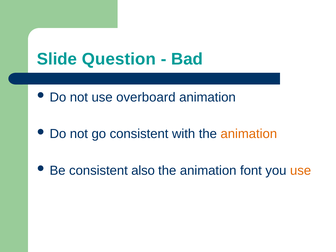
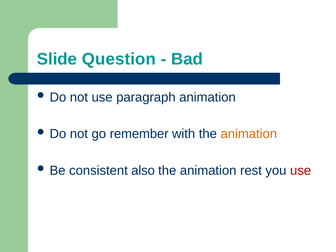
overboard: overboard -> paragraph
go consistent: consistent -> remember
font: font -> rest
use at (301, 170) colour: orange -> red
